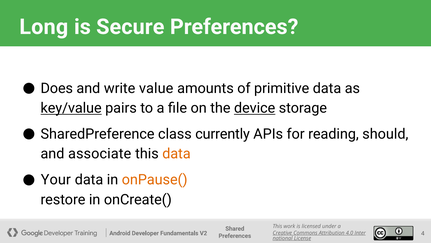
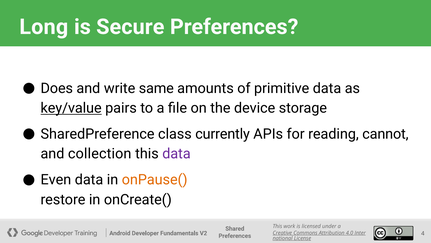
value: value -> same
device underline: present -> none
should: should -> cannot
associate: associate -> collection
data at (176, 154) colour: orange -> purple
Your: Your -> Even
